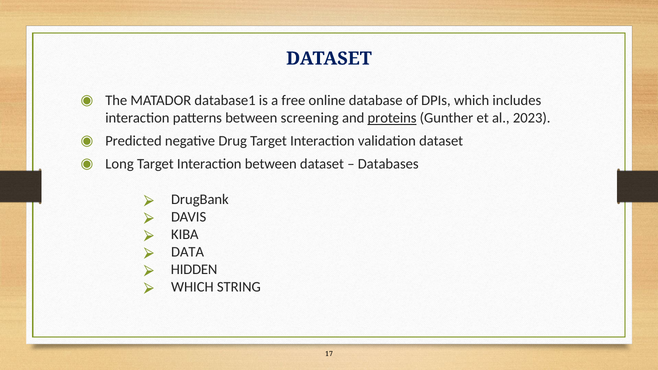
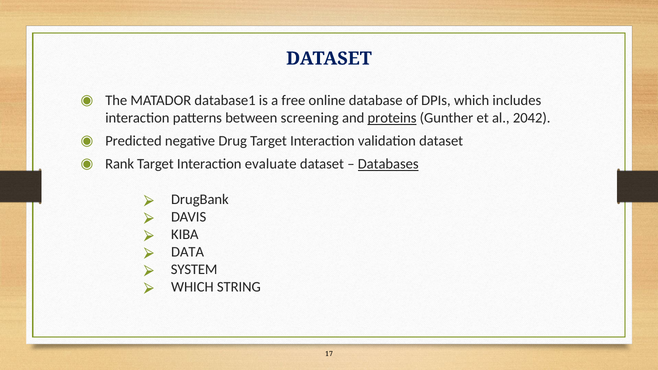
2023: 2023 -> 2042
Long: Long -> Rank
Interaction between: between -> evaluate
Databases underline: none -> present
HIDDEN: HIDDEN -> SYSTEM
